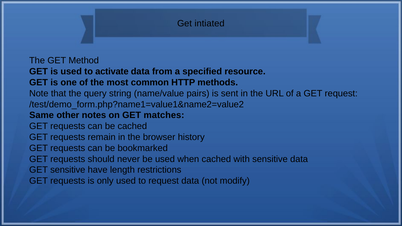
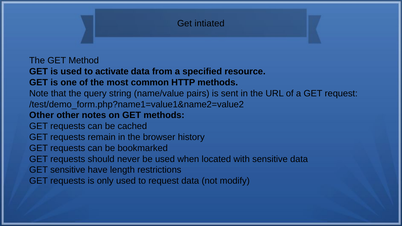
Same at (42, 115): Same -> Other
GET matches: matches -> methods
when cached: cached -> located
